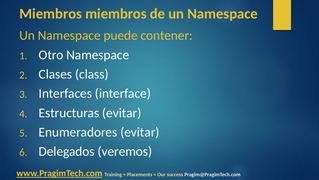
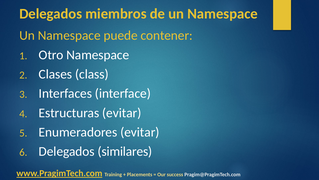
Miembros at (51, 14): Miembros -> Delegados
veremos: veremos -> similares
